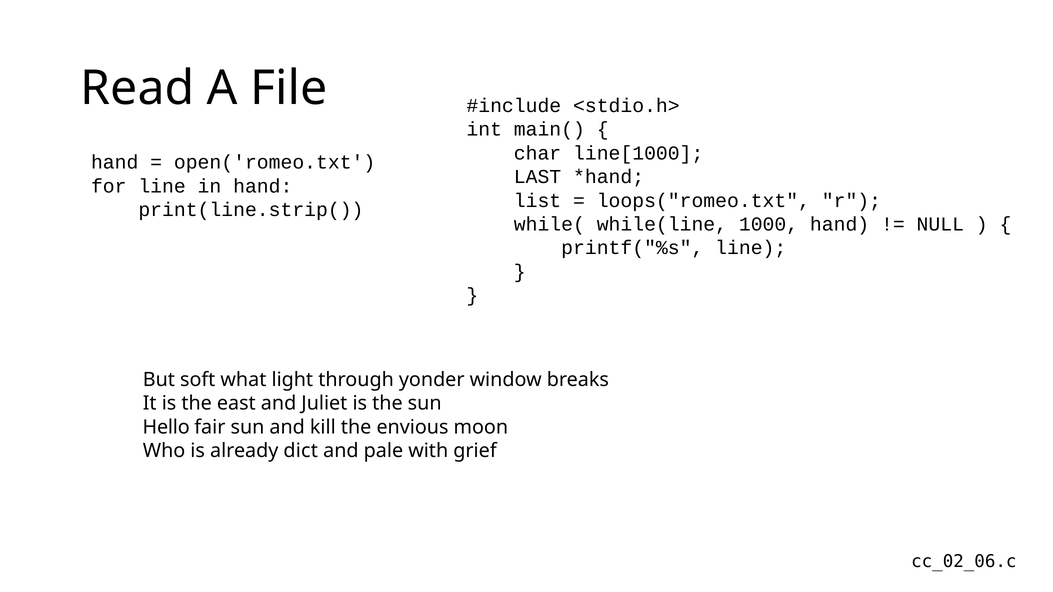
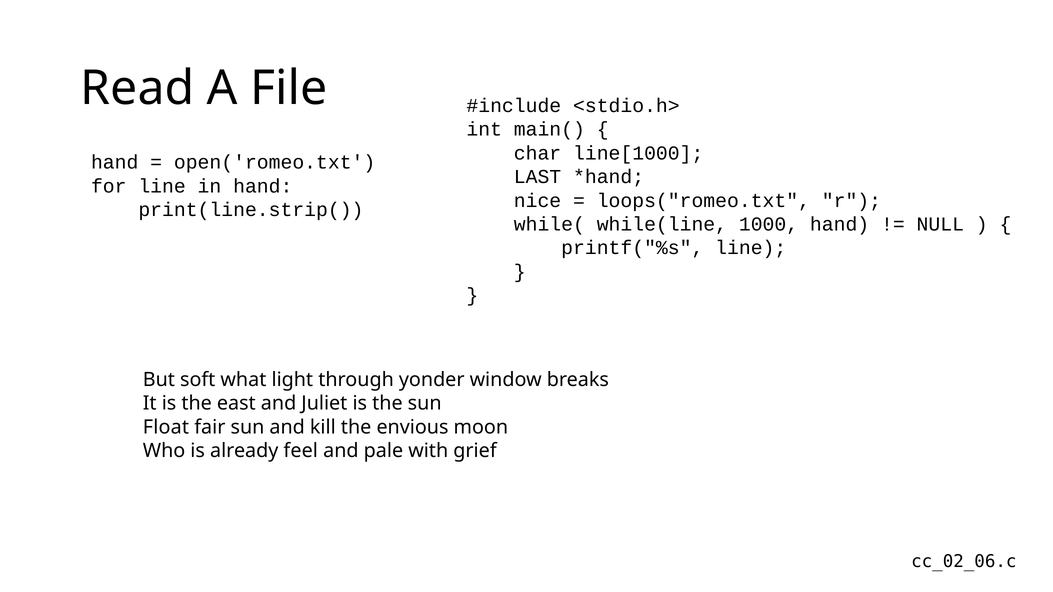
list: list -> nice
Hello: Hello -> Float
dict: dict -> feel
